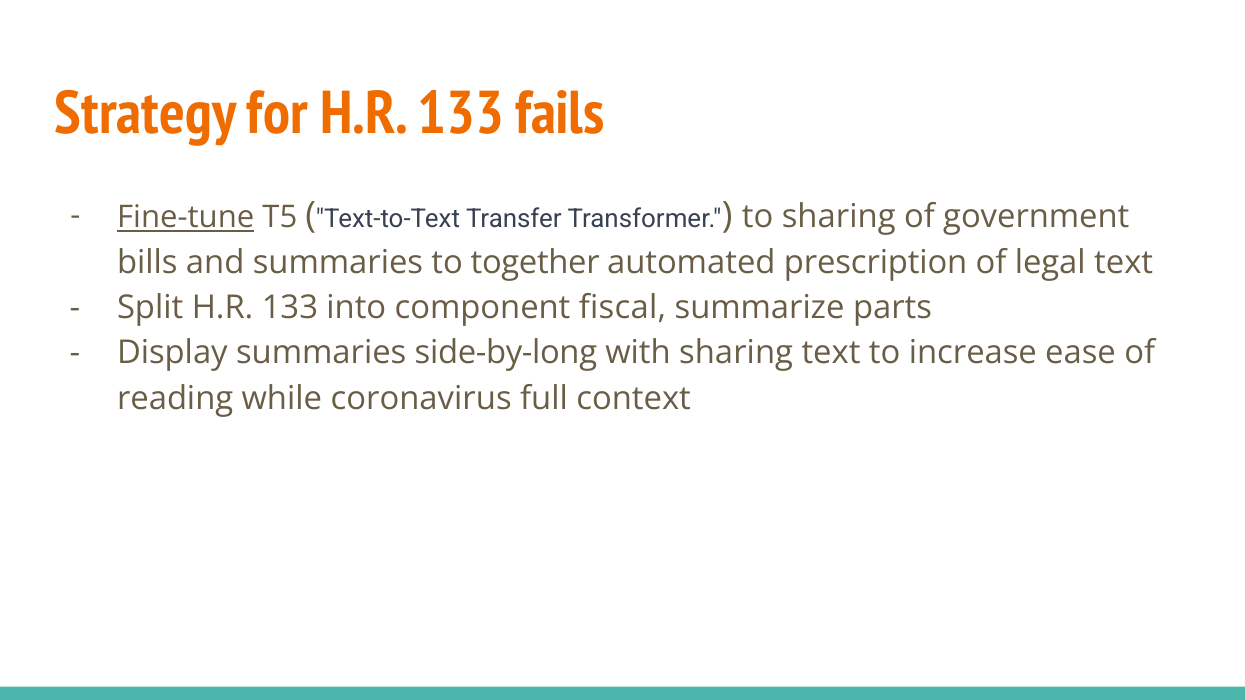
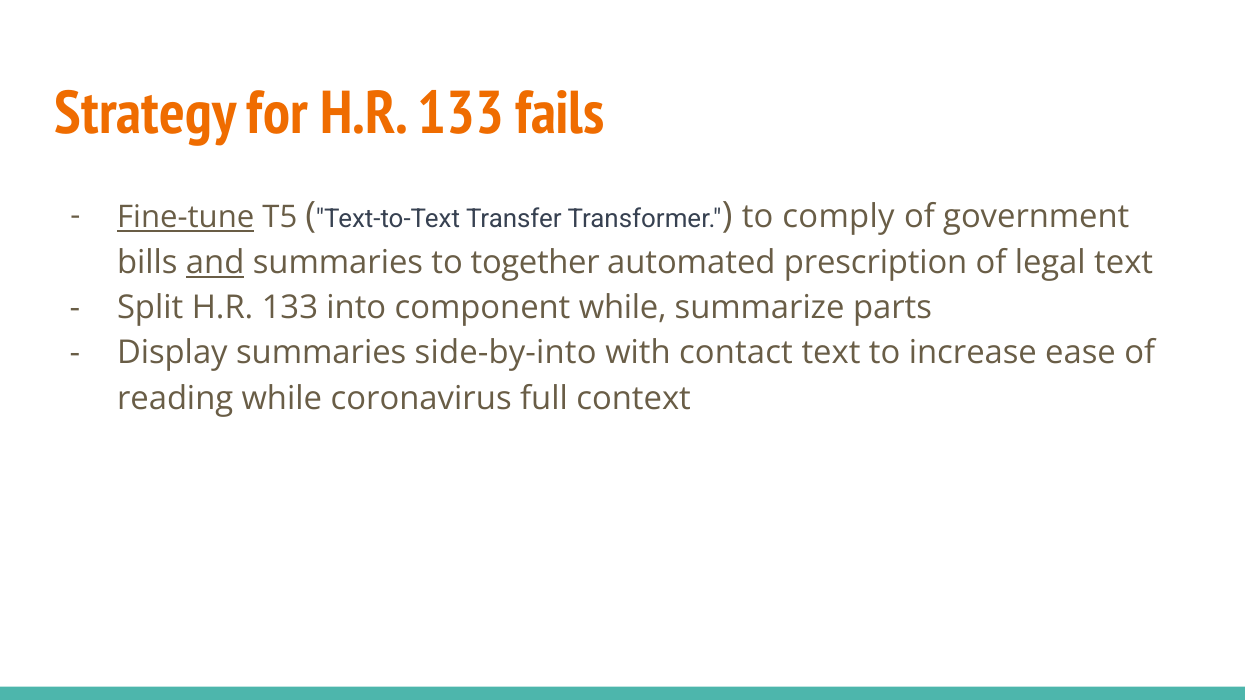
to sharing: sharing -> comply
and underline: none -> present
component fiscal: fiscal -> while
side-by-long: side-by-long -> side-by-into
with sharing: sharing -> contact
